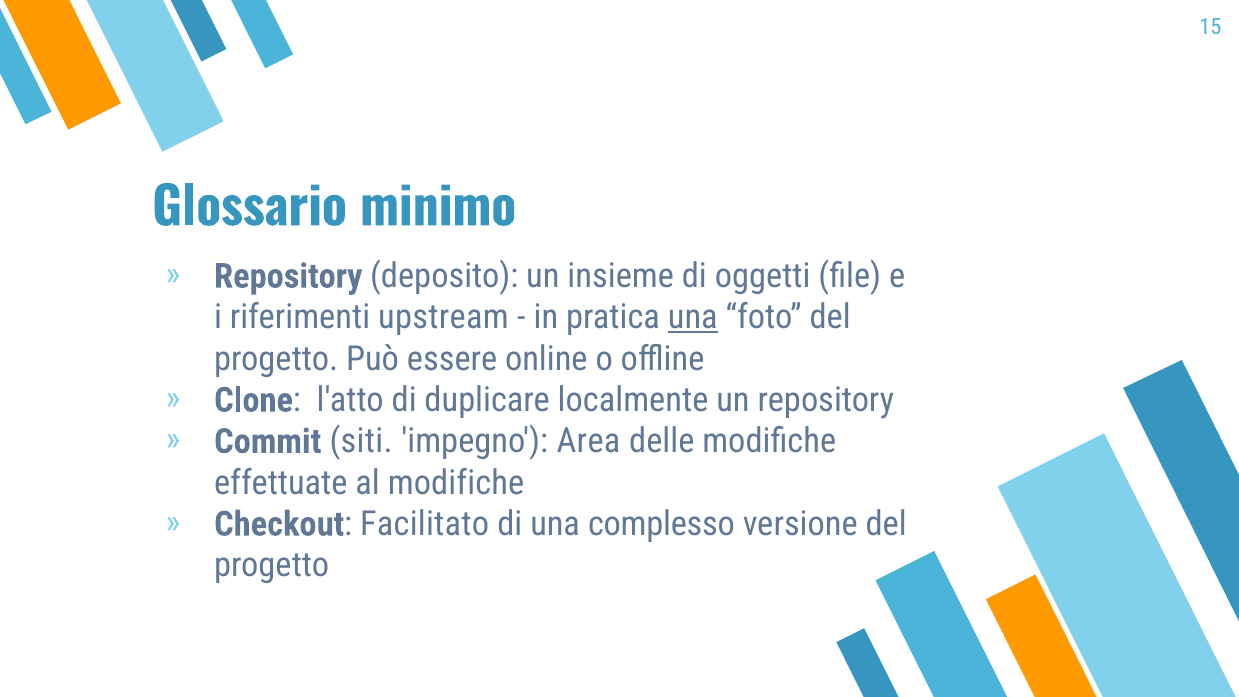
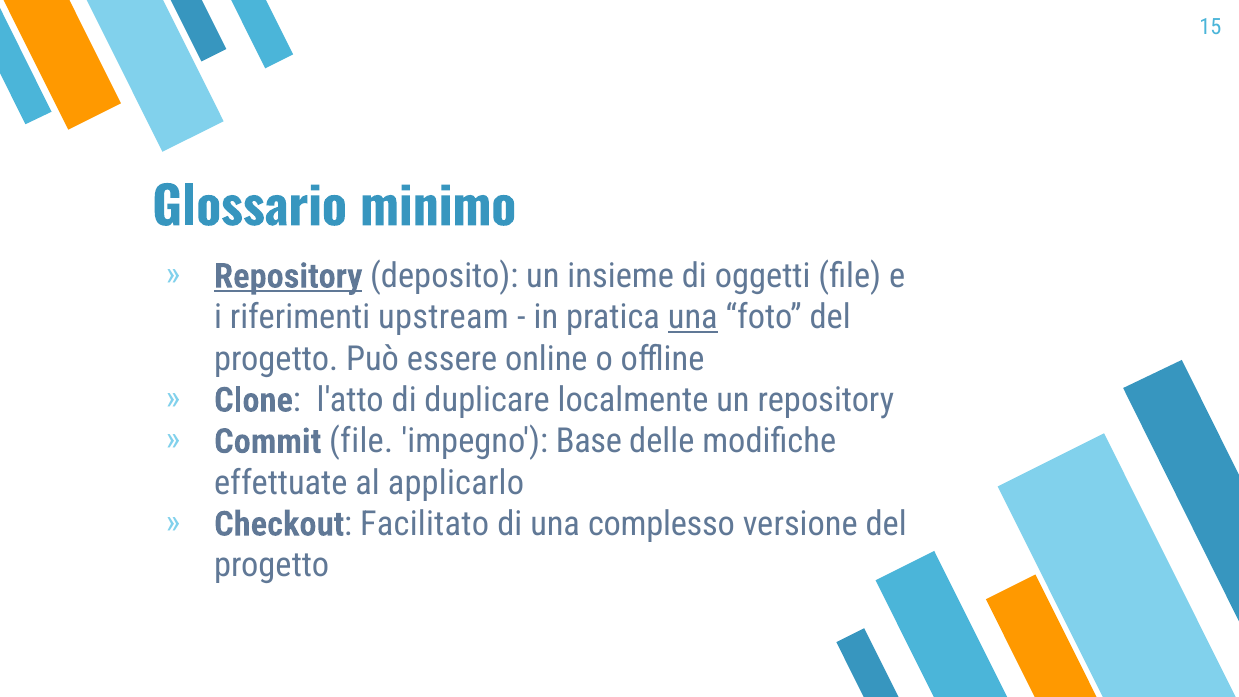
Repository at (288, 276) underline: none -> present
Commit siti: siti -> file
Area: Area -> Base
al modifiche: modifiche -> applicarlo
